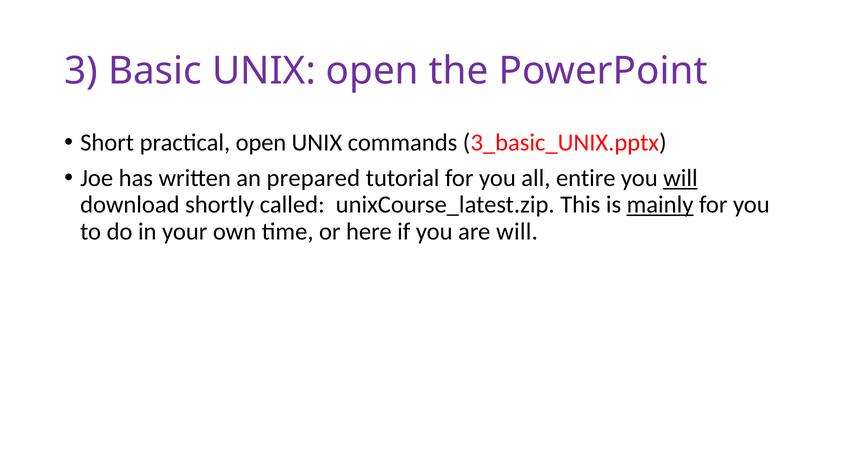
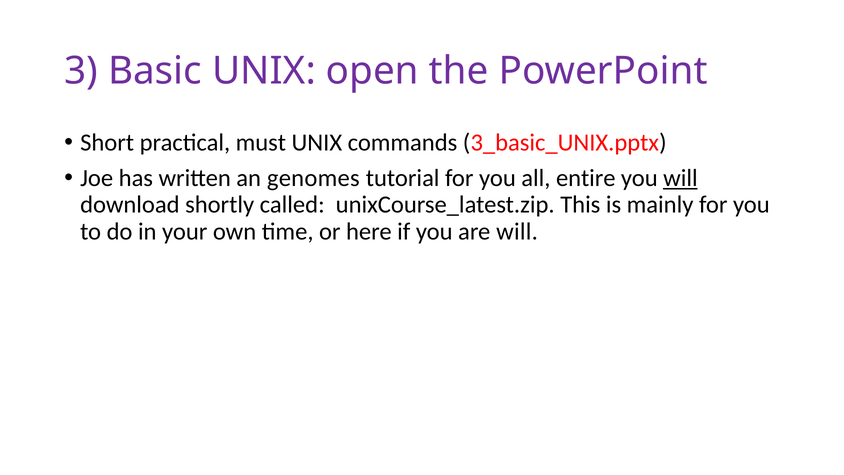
practical open: open -> must
prepared: prepared -> genomes
mainly underline: present -> none
